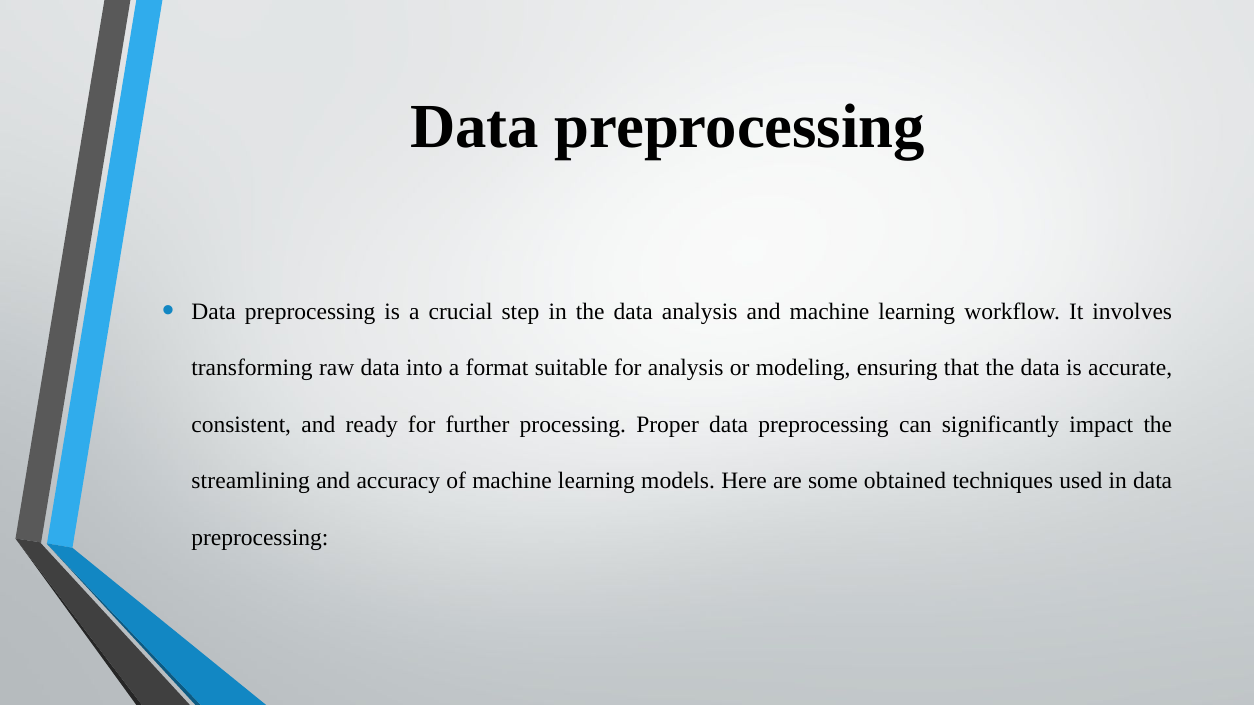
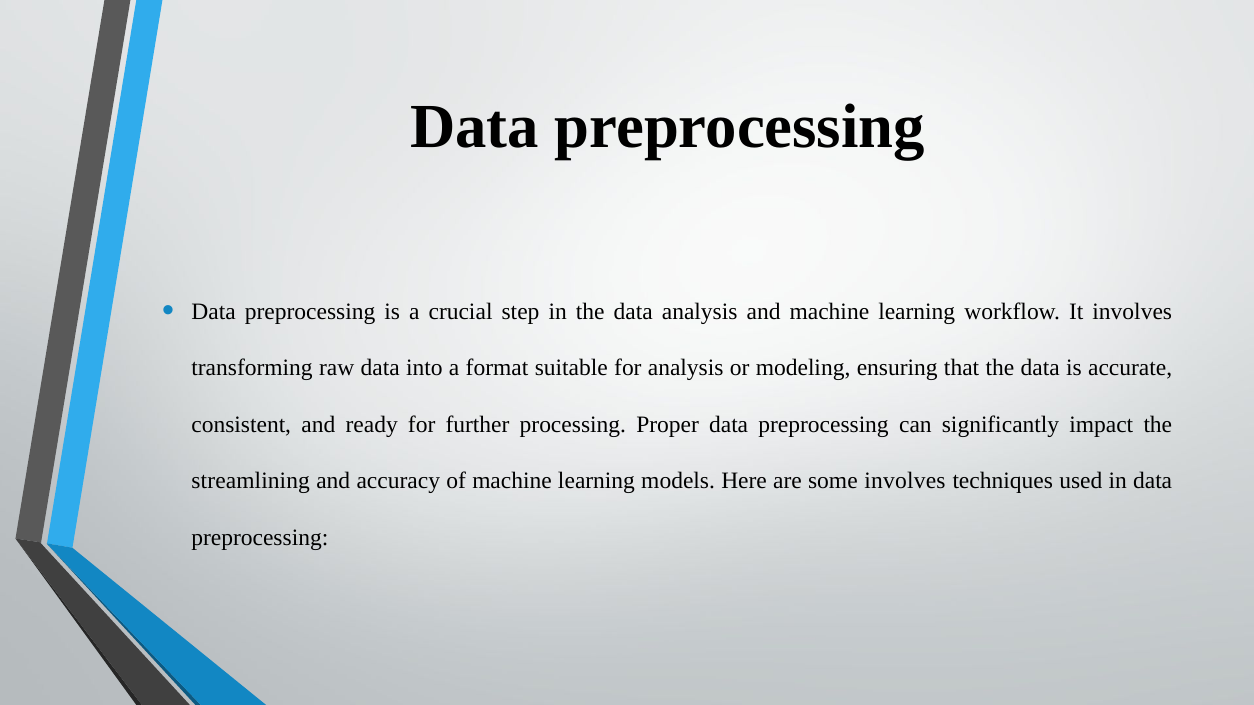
some obtained: obtained -> involves
